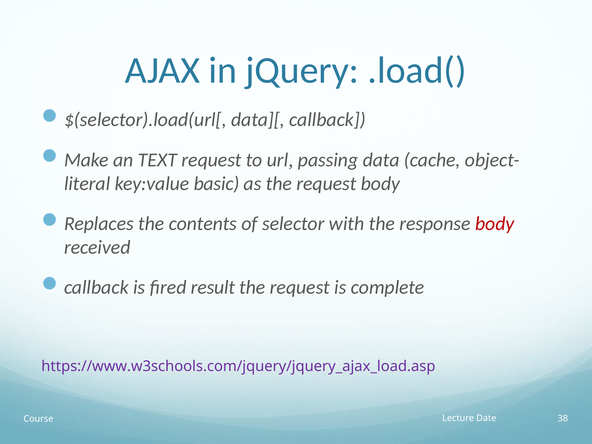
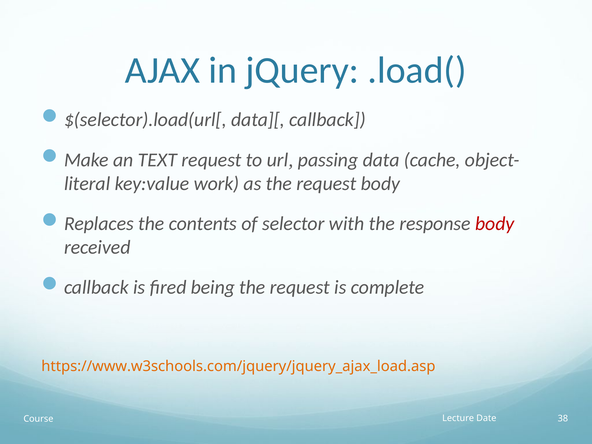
basic: basic -> work
result: result -> being
https://www.w3schools.com/jquery/jquery_ajax_load.asp colour: purple -> orange
